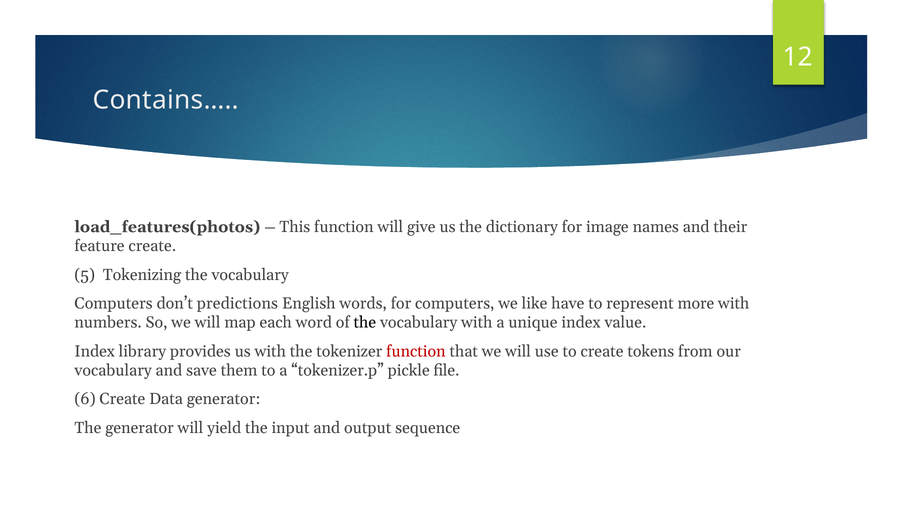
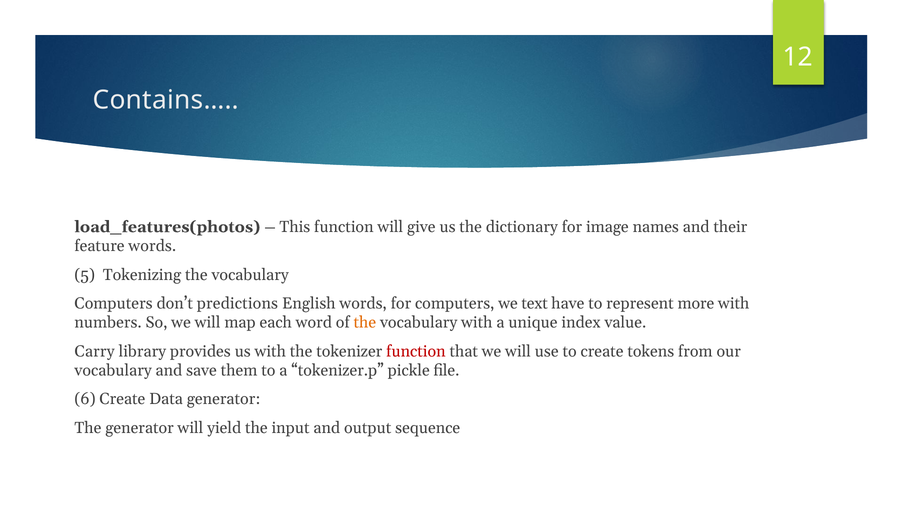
feature create: create -> words
like: like -> text
the at (365, 323) colour: black -> orange
Index at (95, 351): Index -> Carry
